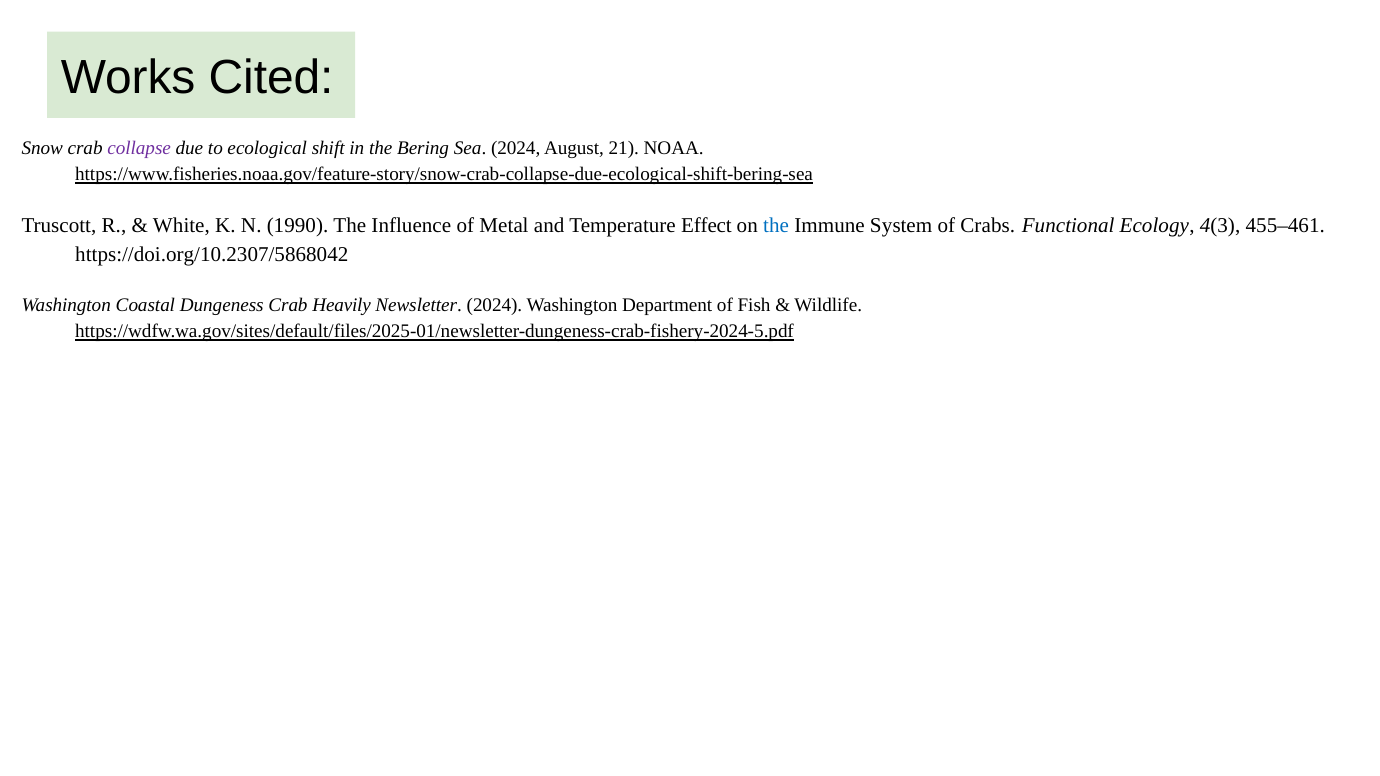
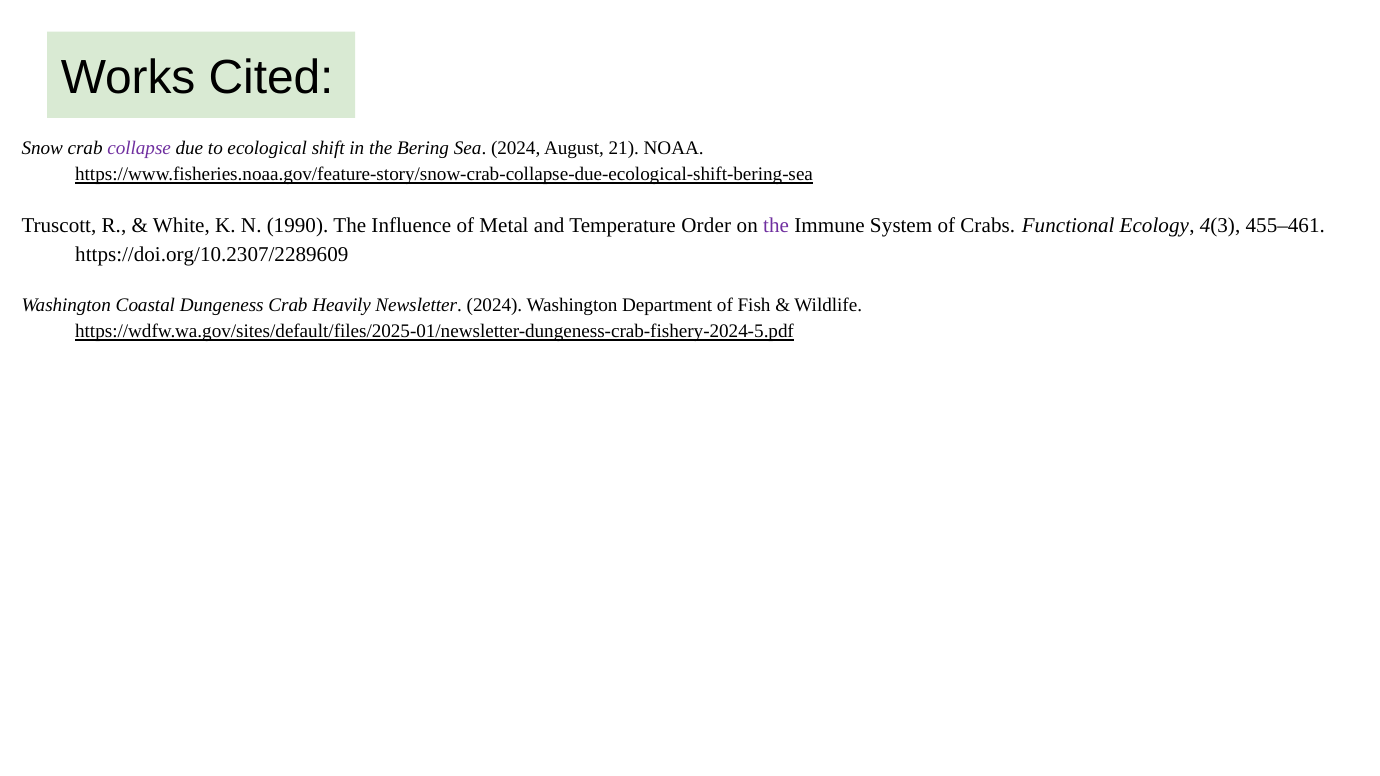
Effect: Effect -> Order
the at (776, 226) colour: blue -> purple
https://doi.org/10.2307/5868042: https://doi.org/10.2307/5868042 -> https://doi.org/10.2307/2289609
